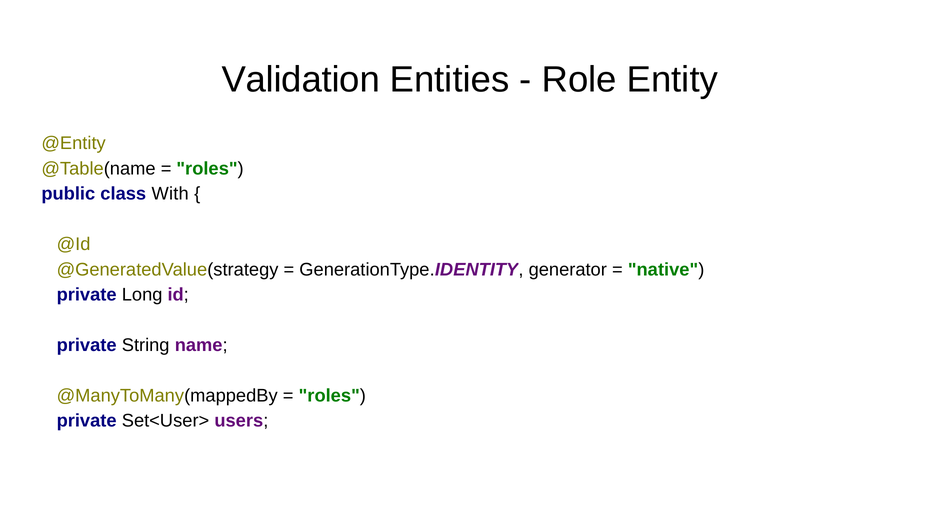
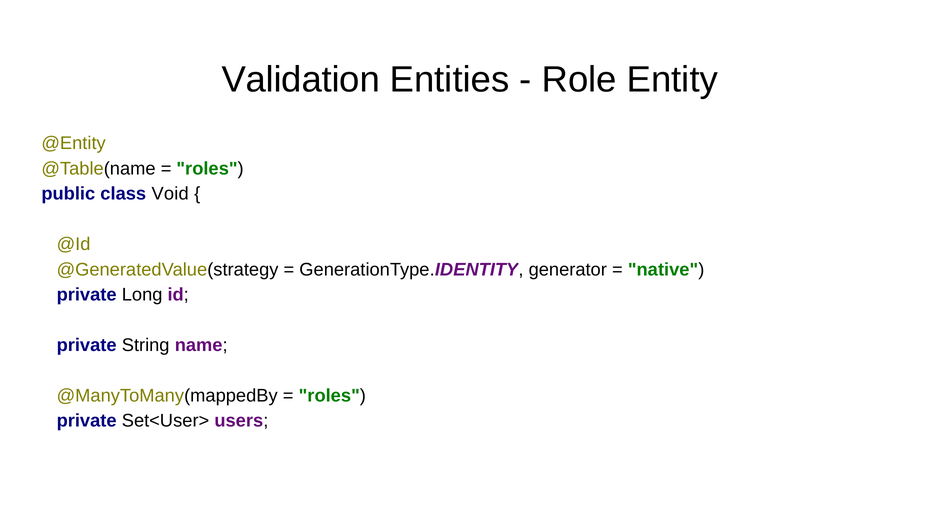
With: With -> Void
